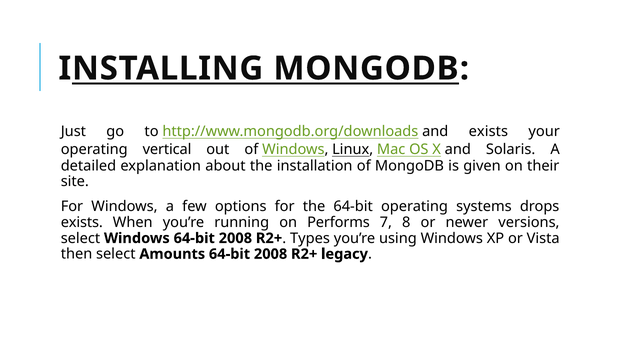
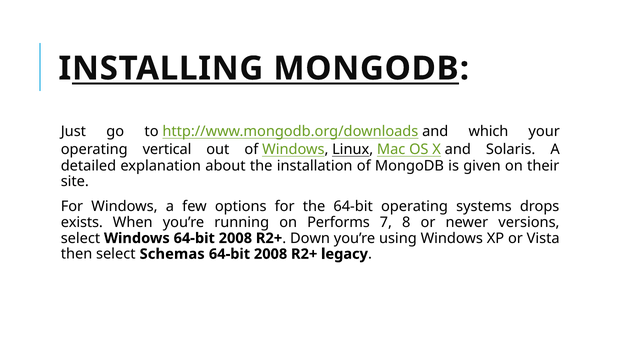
and exists: exists -> which
Types: Types -> Down
Amounts: Amounts -> Schemas
